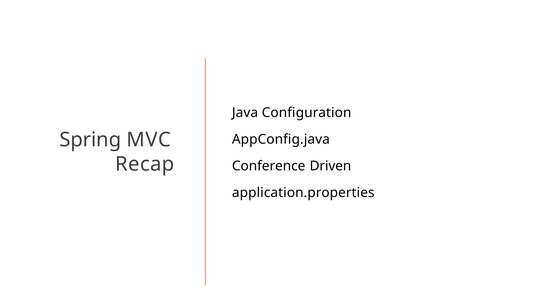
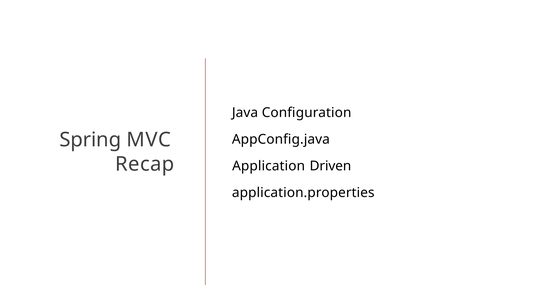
Conference: Conference -> Application
